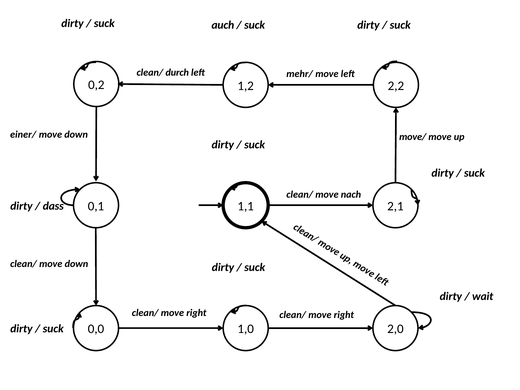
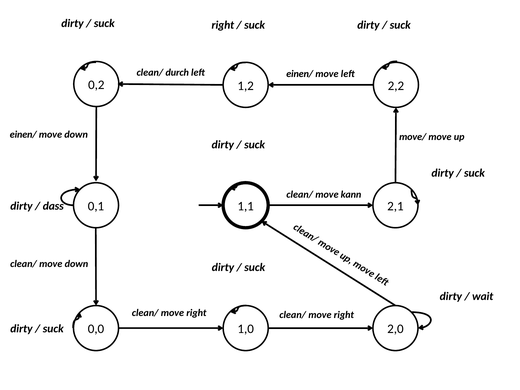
auch at (223, 25): auch -> right
left mehr/: mehr/ -> einen/
einer/ at (23, 134): einer/ -> einen/
nach: nach -> kann
